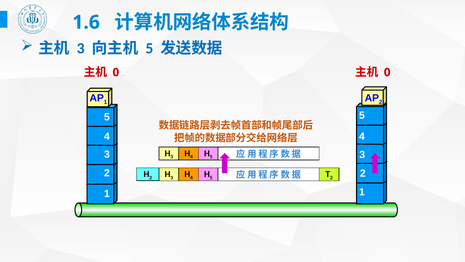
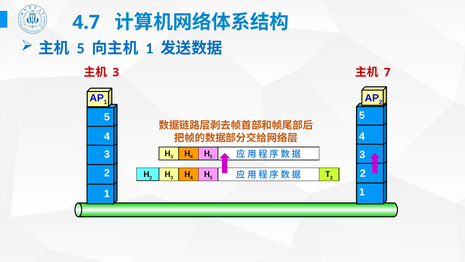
1.6: 1.6 -> 4.7
3 at (81, 48): 3 -> 5
5 at (149, 48): 5 -> 1
0 at (116, 72): 0 -> 3
0 at (387, 72): 0 -> 7
